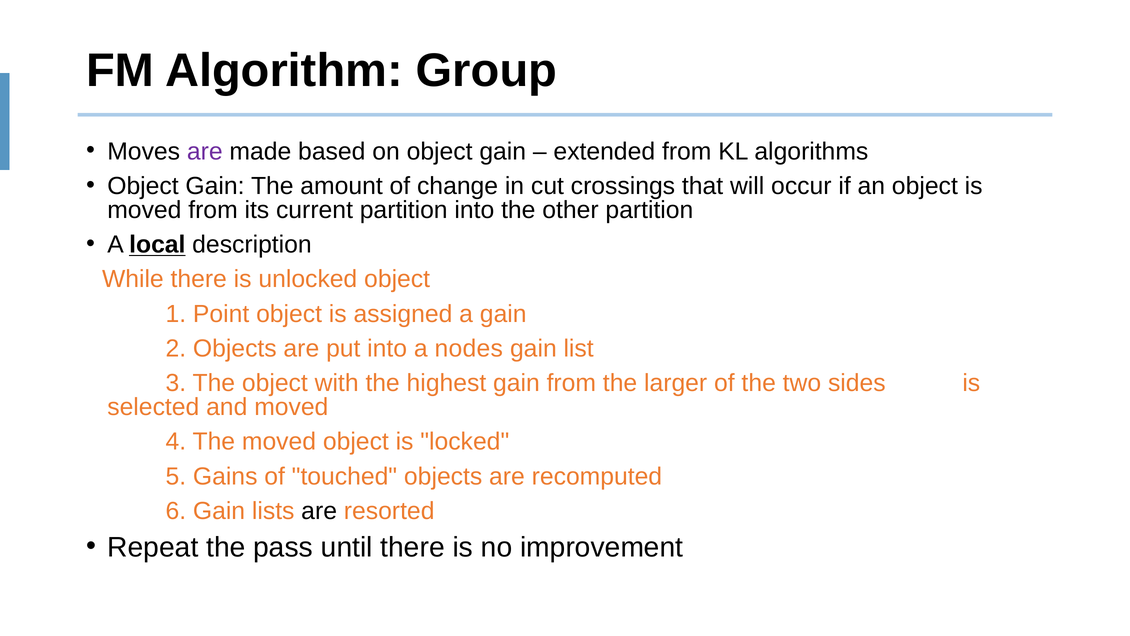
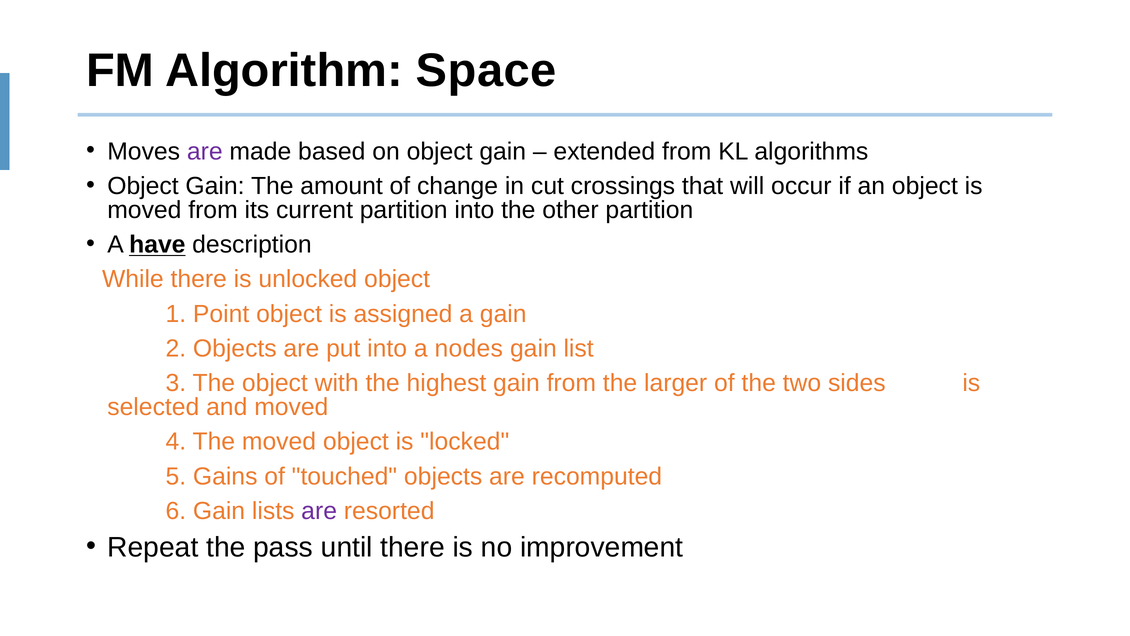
Group: Group -> Space
local: local -> have
are at (319, 511) colour: black -> purple
